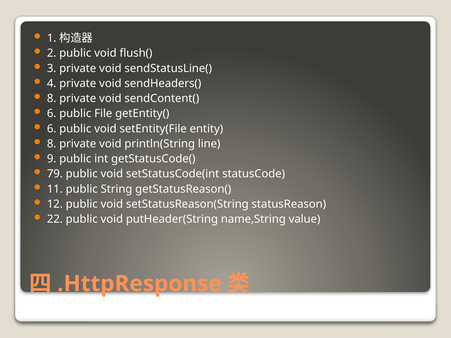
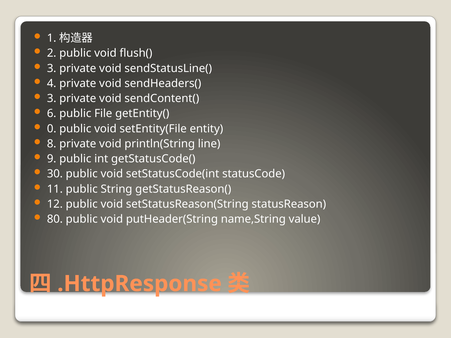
8 at (52, 99): 8 -> 3
6 at (52, 129): 6 -> 0
79: 79 -> 30
22: 22 -> 80
